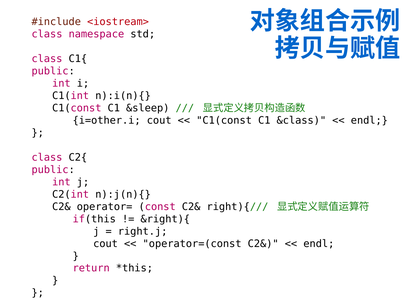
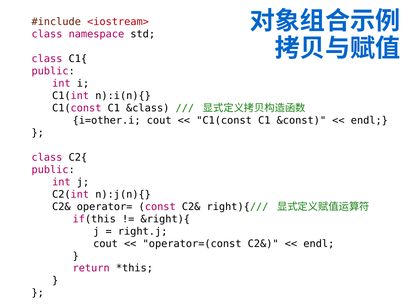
&sleep: &sleep -> &class
&class: &class -> &const
